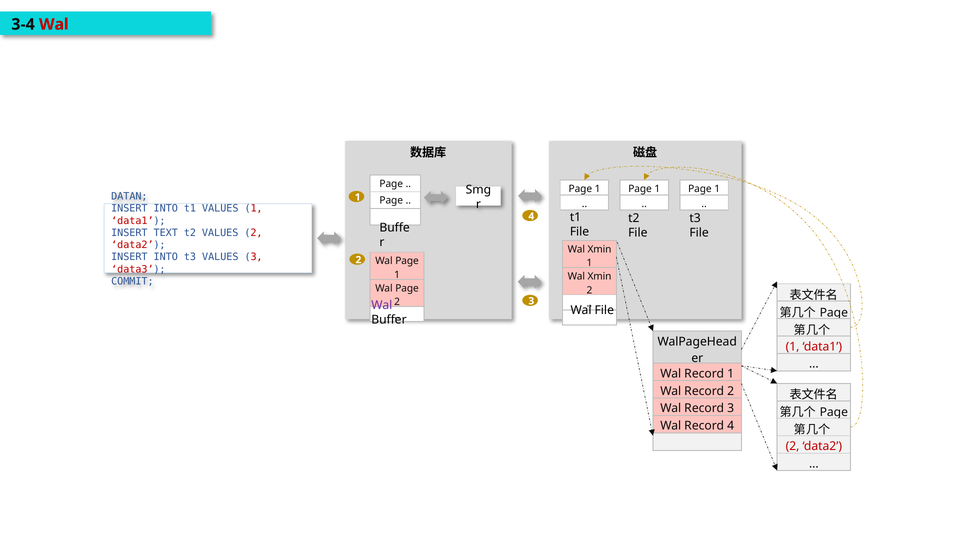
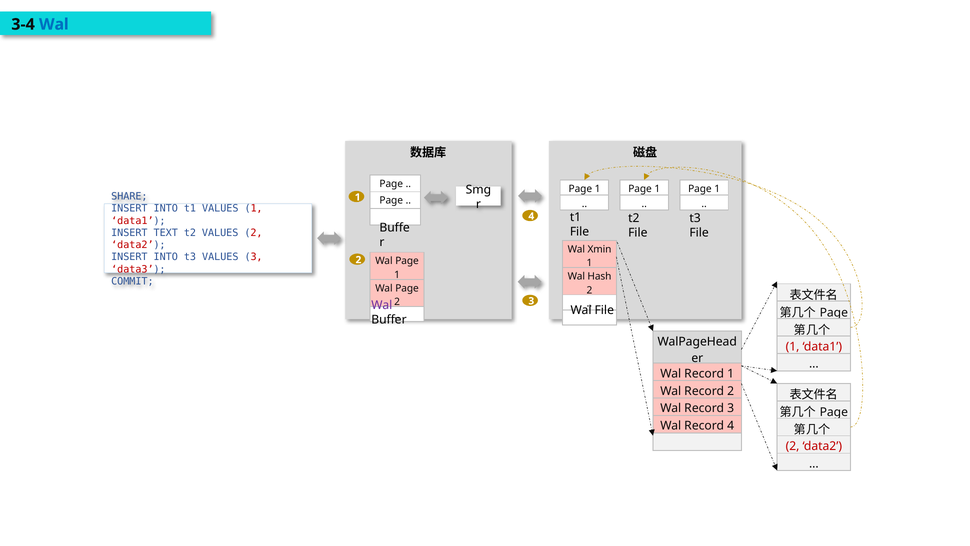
Wal at (54, 24) colour: red -> blue
DATAN: DATAN -> SHARE
Xmin at (599, 276): Xmin -> Hash
